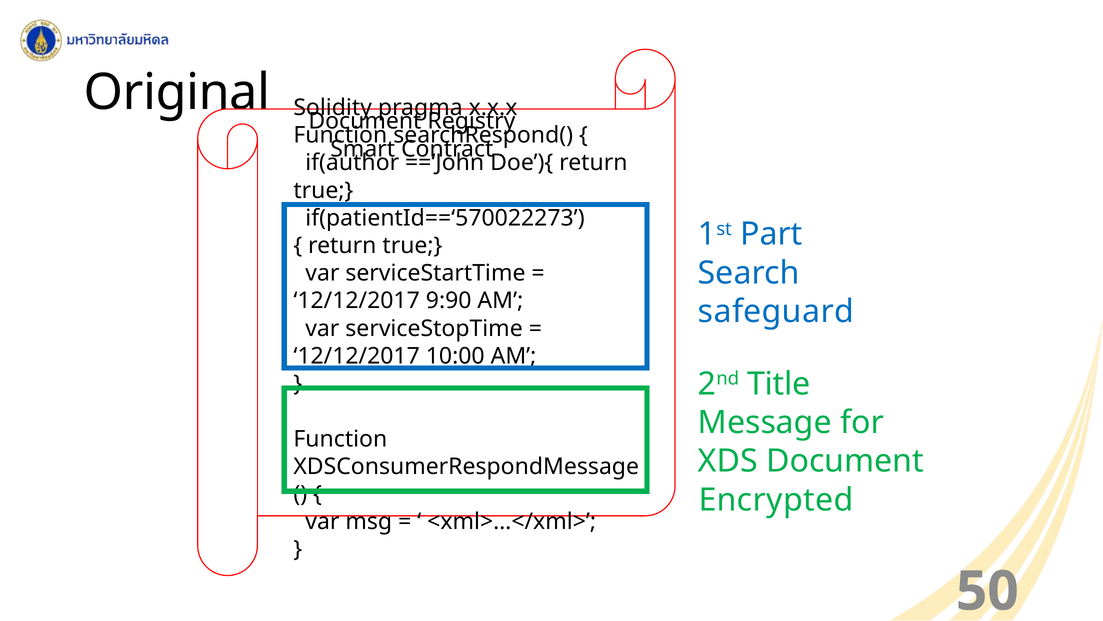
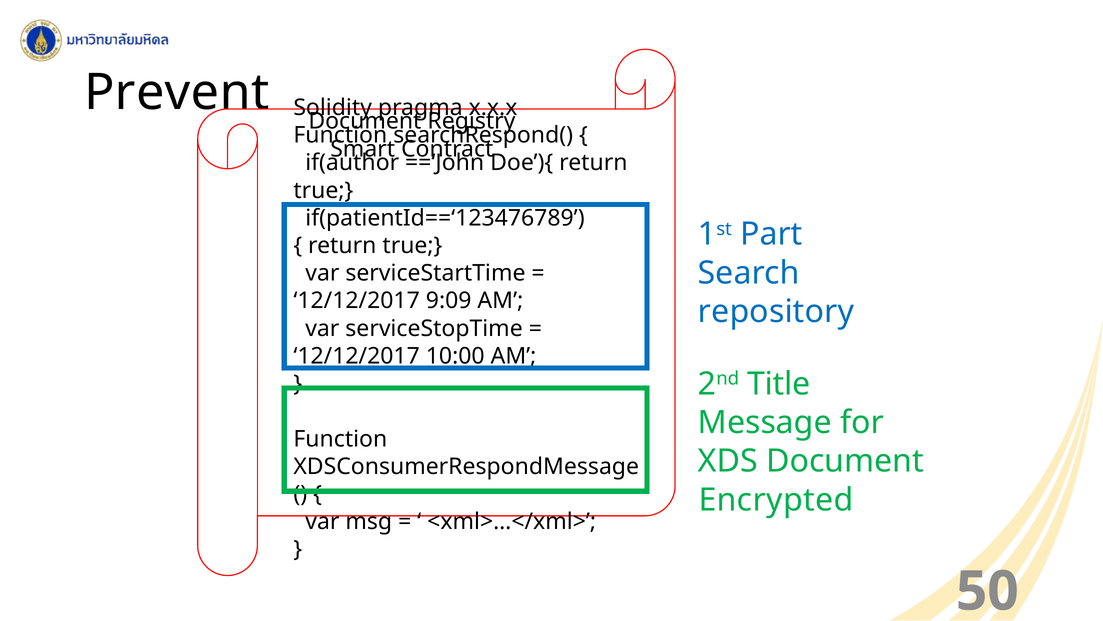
Original: Original -> Prevent
if(patientId==‘570022273: if(patientId==‘570022273 -> if(patientId==‘123476789
9:90: 9:90 -> 9:09
safeguard: safeguard -> repository
